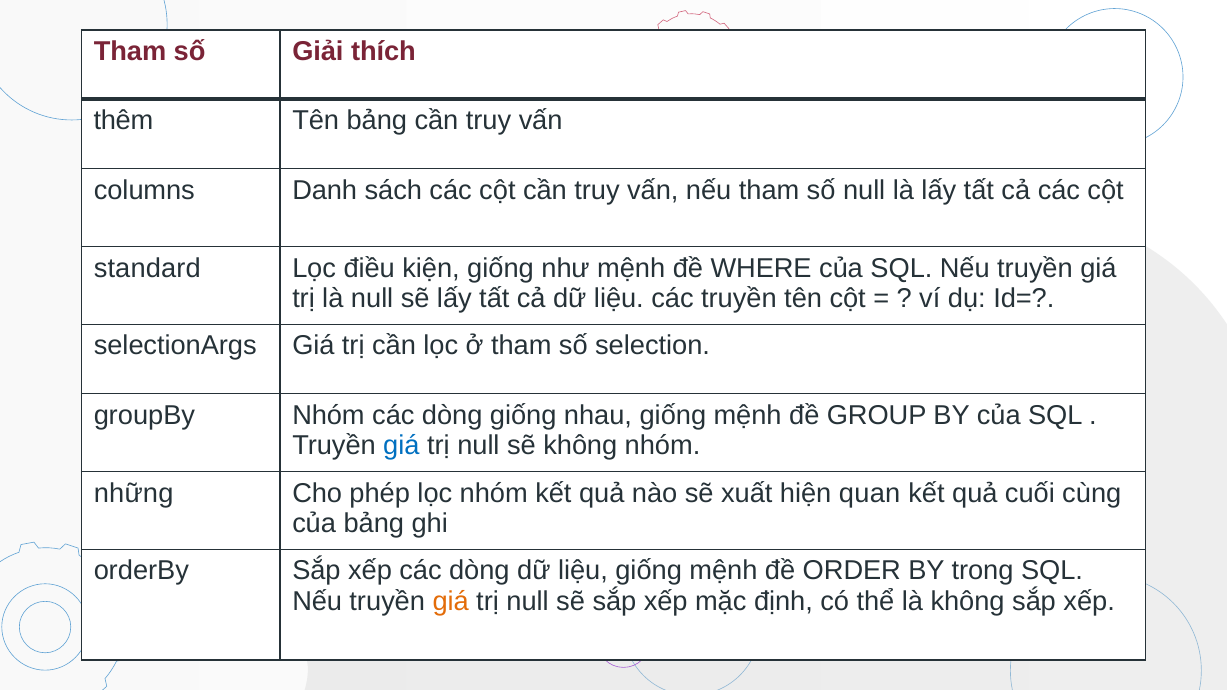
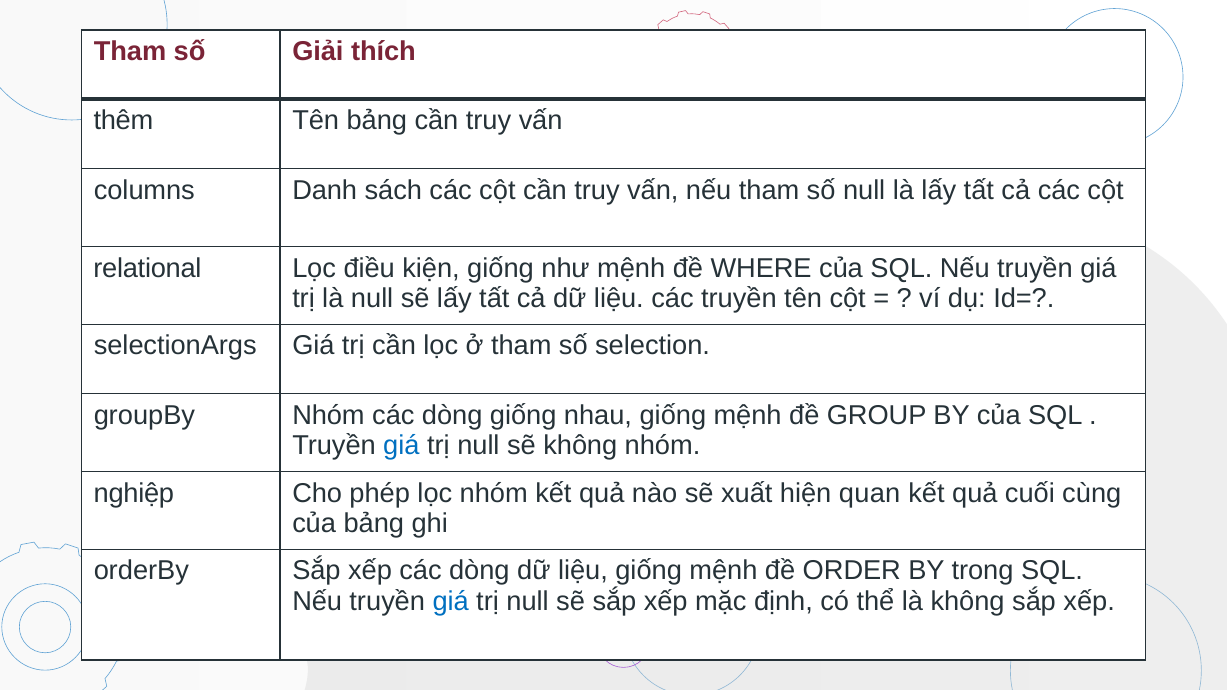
standard: standard -> relational
những: những -> nghiệp
giá at (451, 601) colour: orange -> blue
